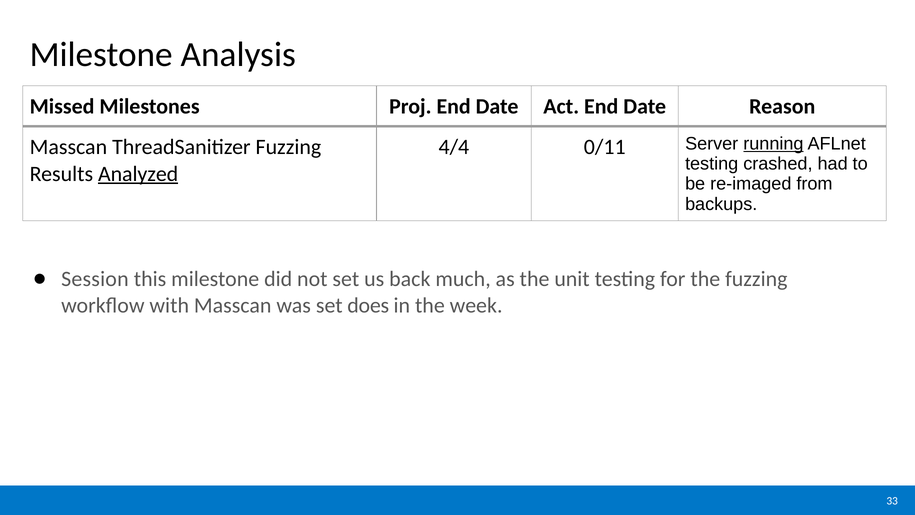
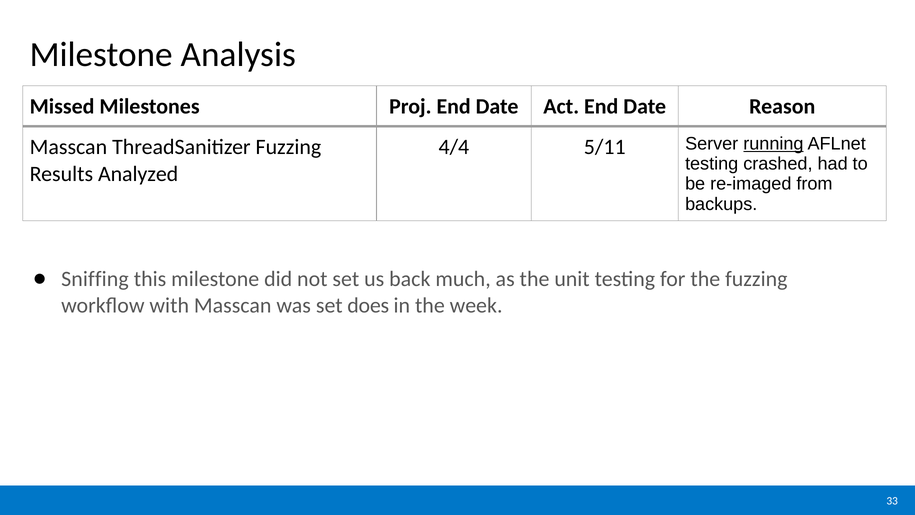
0/11: 0/11 -> 5/11
Analyzed underline: present -> none
Session: Session -> Sniffing
